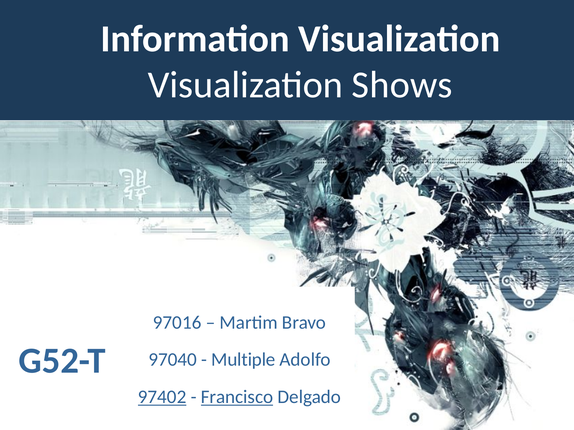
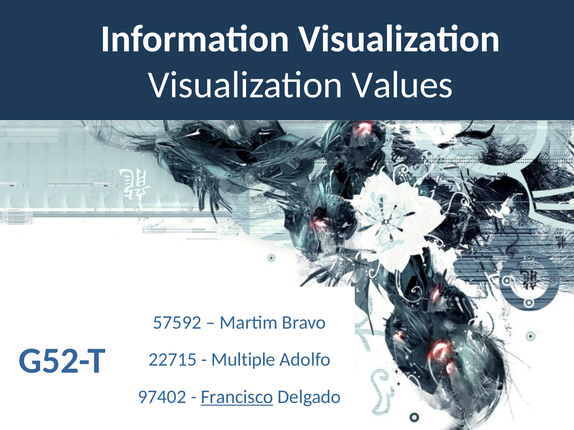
Shows: Shows -> Values
97016: 97016 -> 57592
97040: 97040 -> 22715
97402 underline: present -> none
